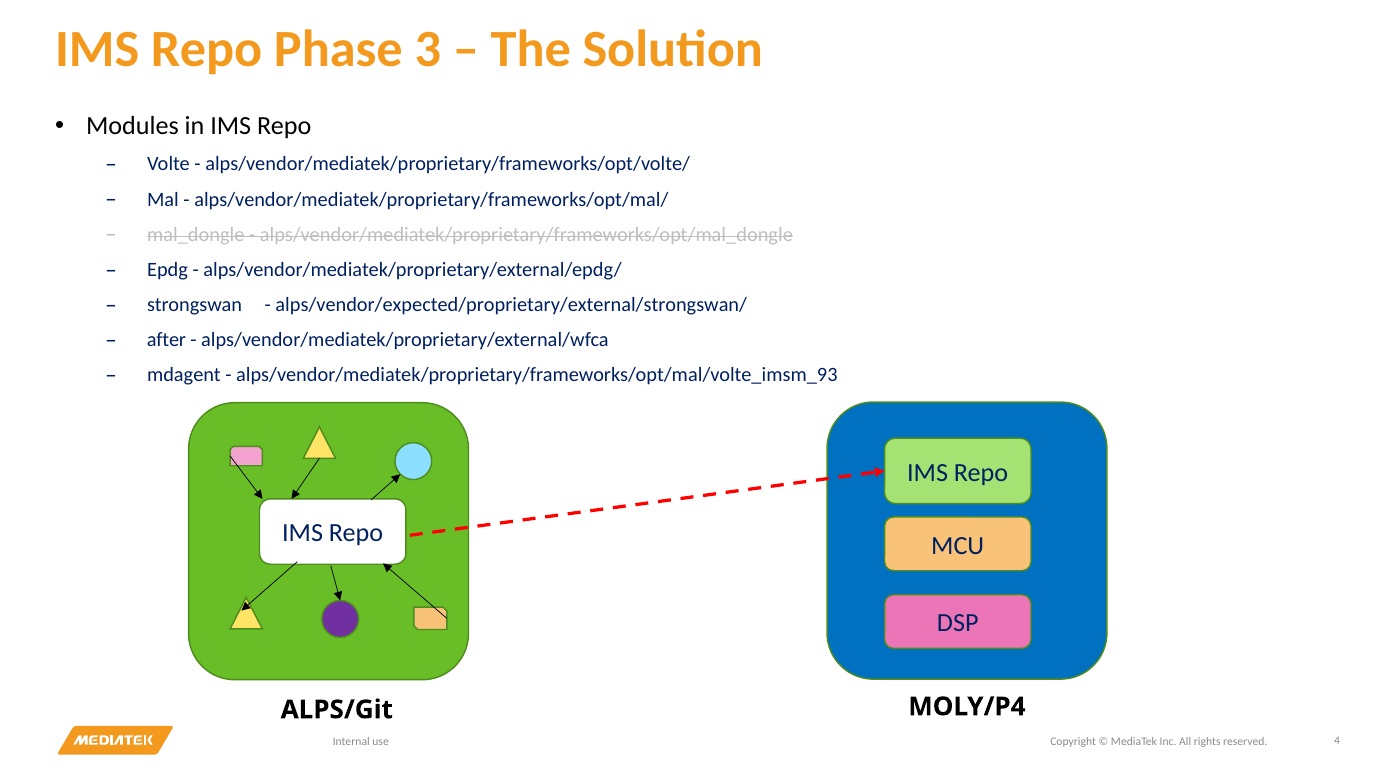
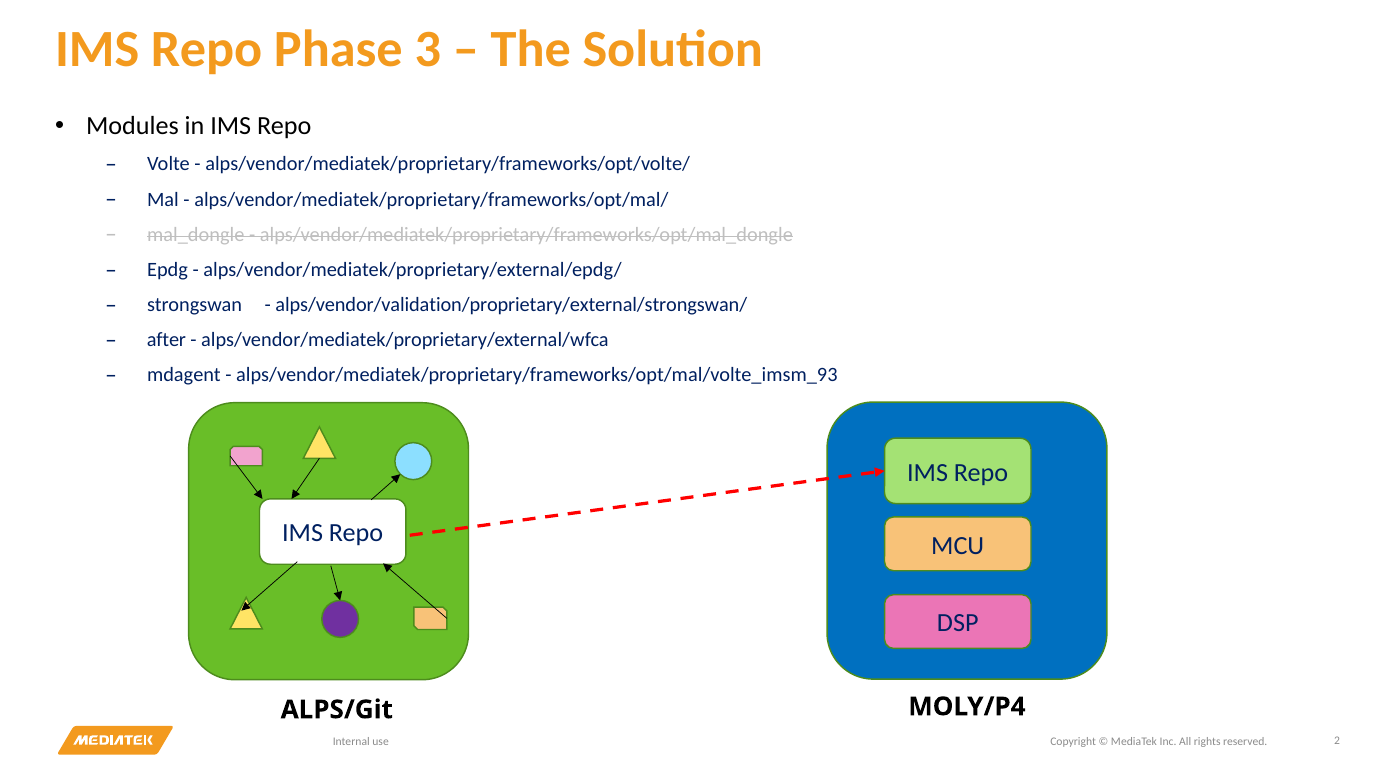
alps/vendor/expected/proprietary/external/strongswan/: alps/vendor/expected/proprietary/external/strongswan/ -> alps/vendor/validation/proprietary/external/strongswan/
4: 4 -> 2
